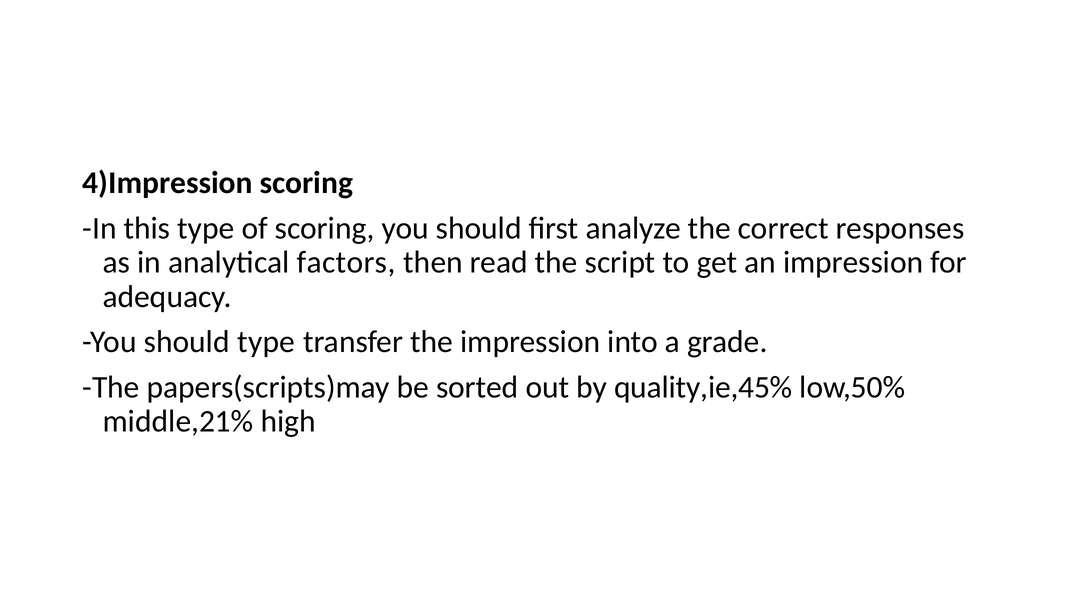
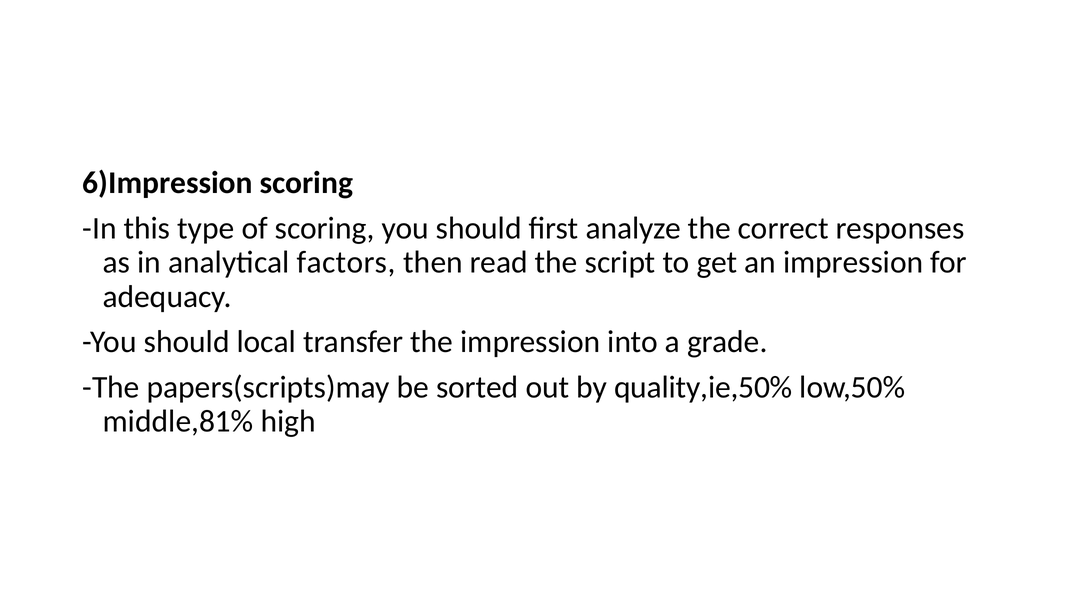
4)Impression: 4)Impression -> 6)Impression
should type: type -> local
quality,ie,45%: quality,ie,45% -> quality,ie,50%
middle,21%: middle,21% -> middle,81%
